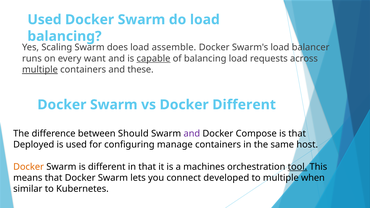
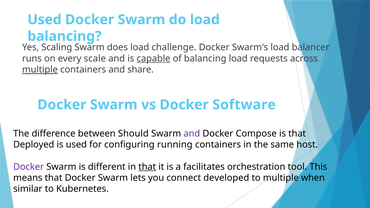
assemble: assemble -> challenge
want: want -> scale
these: these -> share
Docker Different: Different -> Software
manage: manage -> running
Docker at (29, 167) colour: orange -> purple
that at (147, 167) underline: none -> present
machines: machines -> facilitates
tool underline: present -> none
